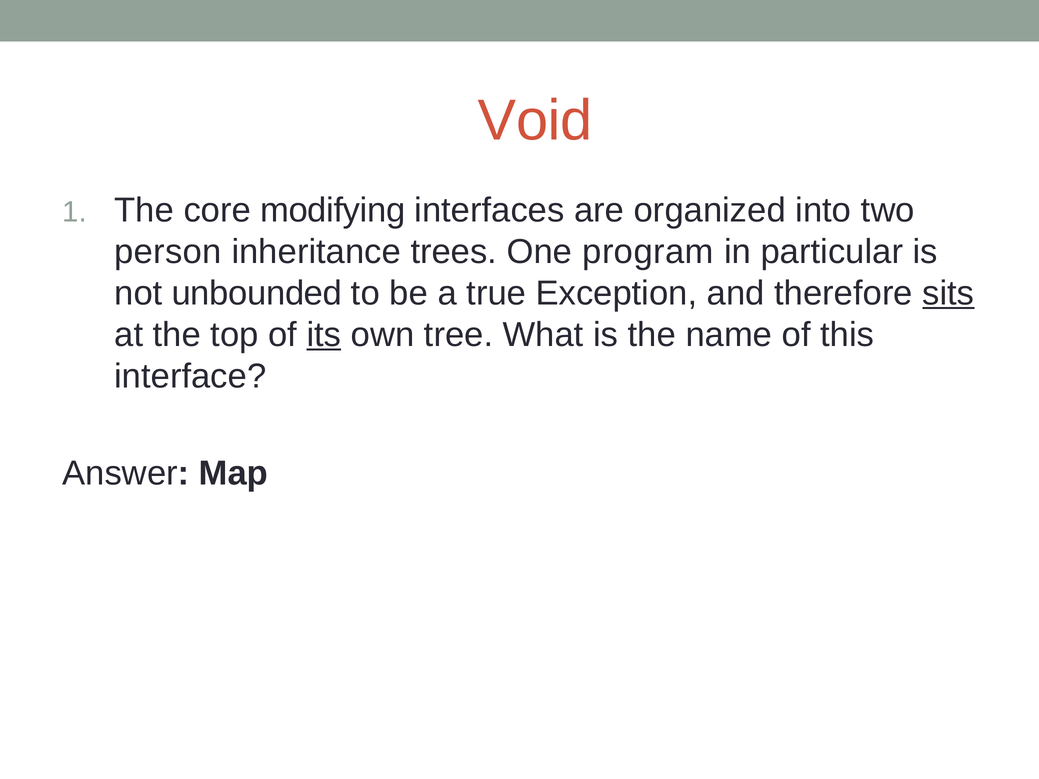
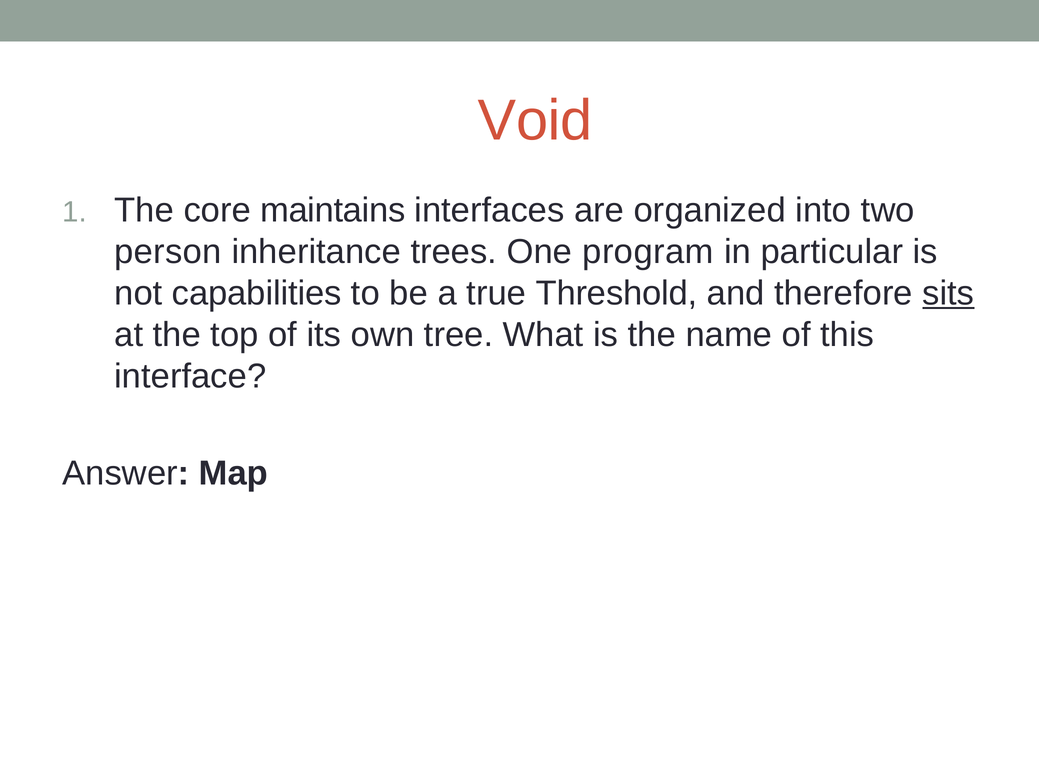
modifying: modifying -> maintains
unbounded: unbounded -> capabilities
Exception: Exception -> Threshold
its underline: present -> none
